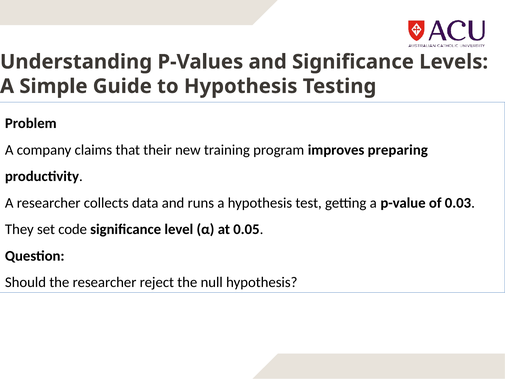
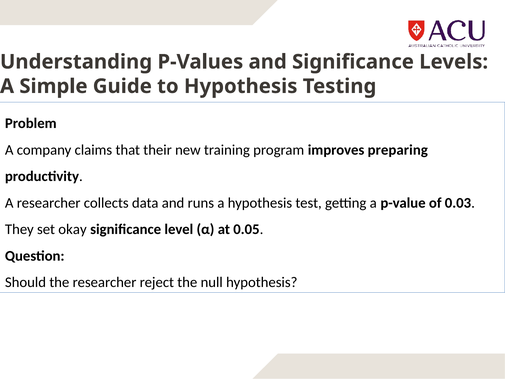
code: code -> okay
